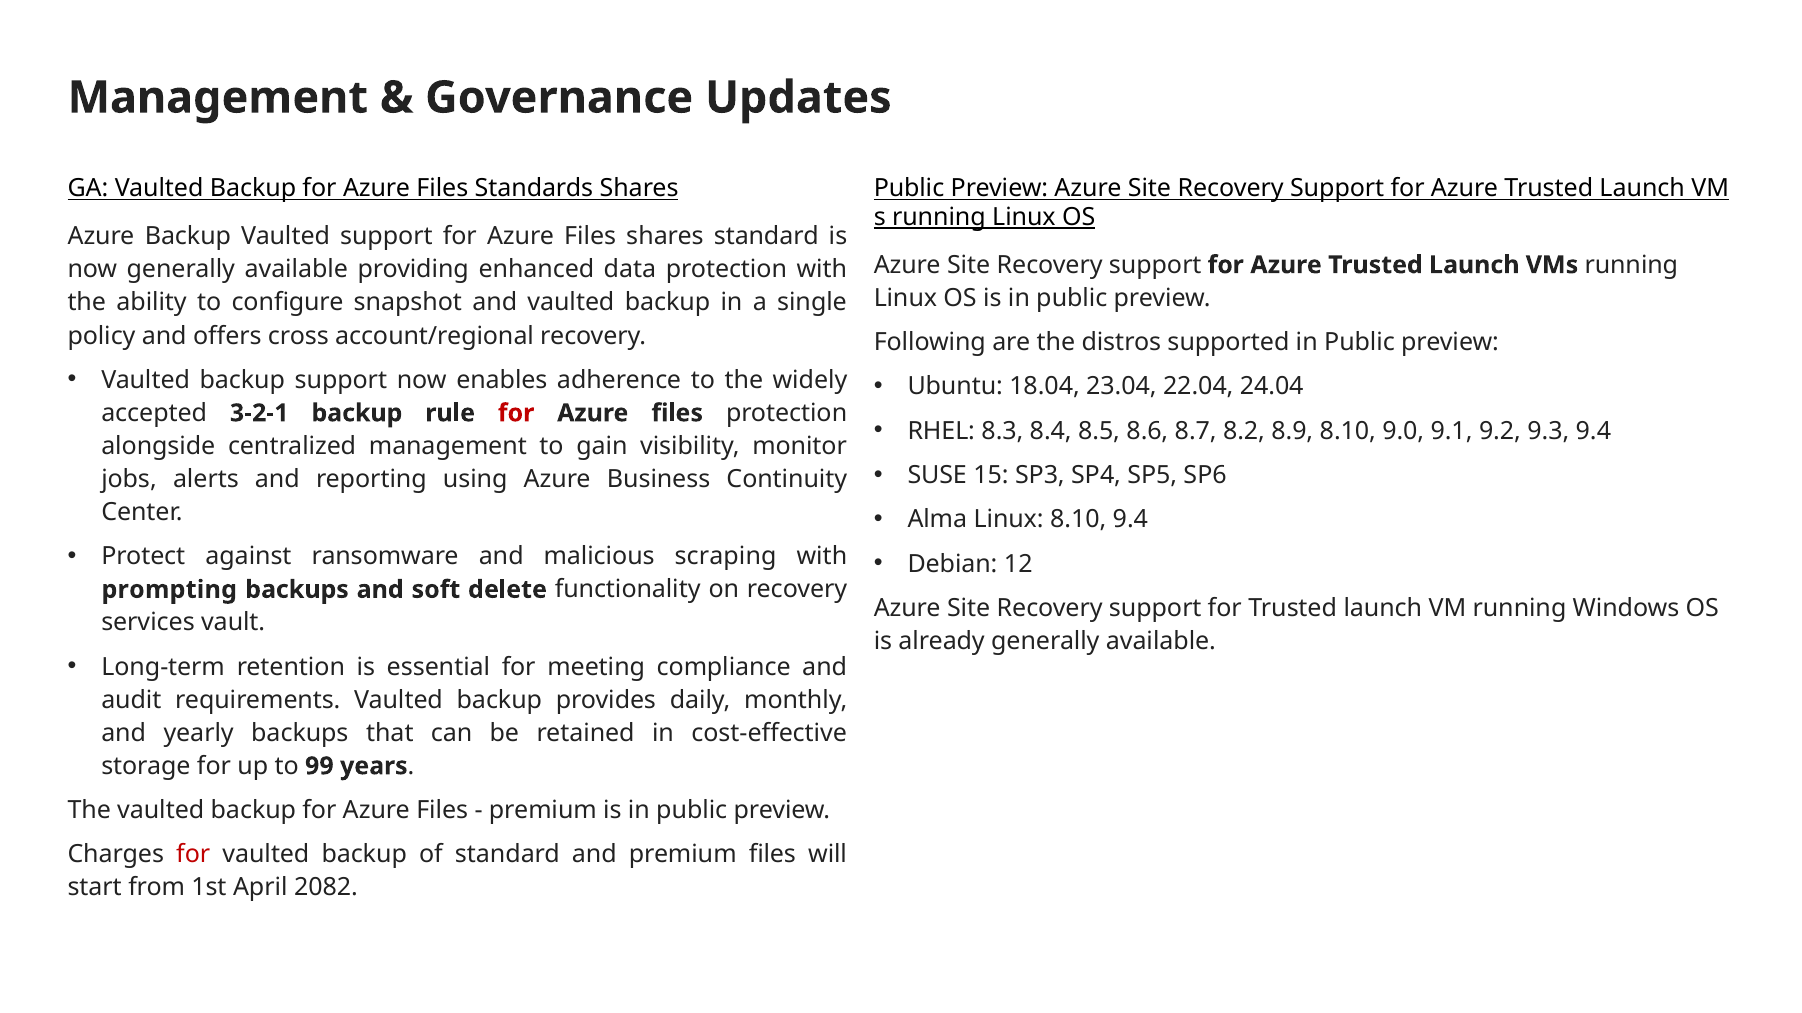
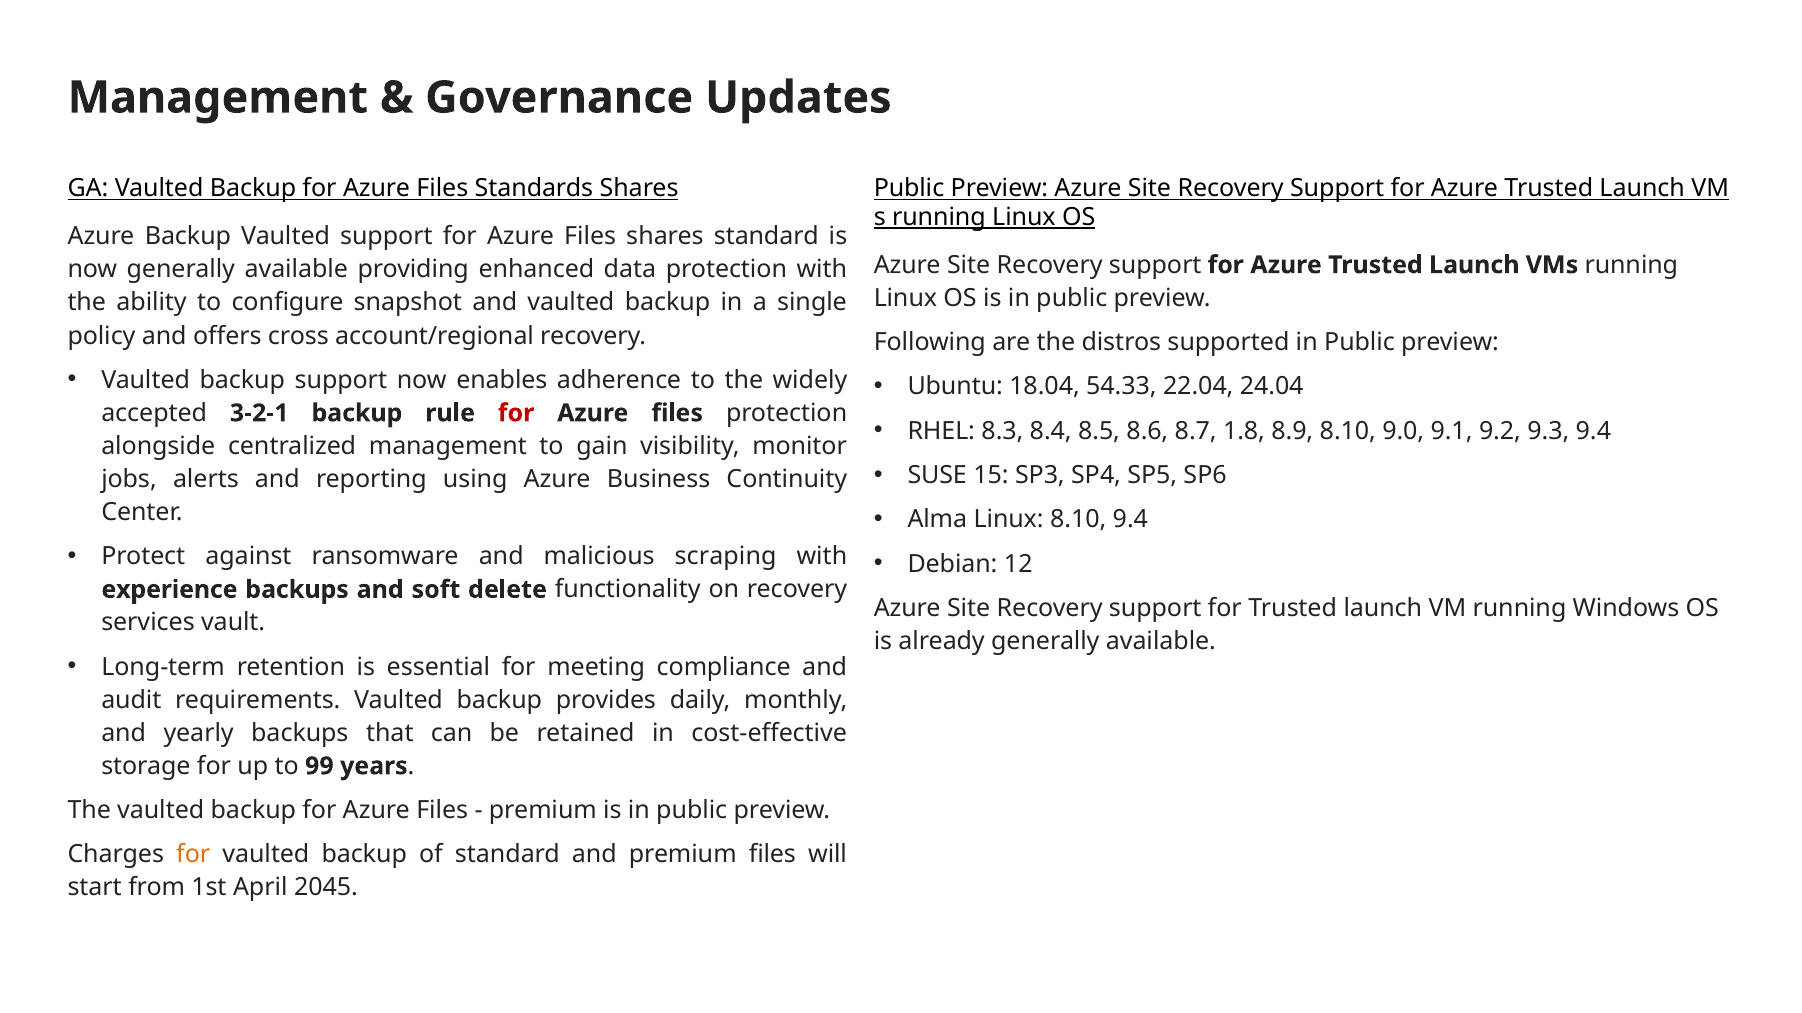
23.04: 23.04 -> 54.33
8.2: 8.2 -> 1.8
prompting: prompting -> experience
for at (193, 855) colour: red -> orange
2082: 2082 -> 2045
